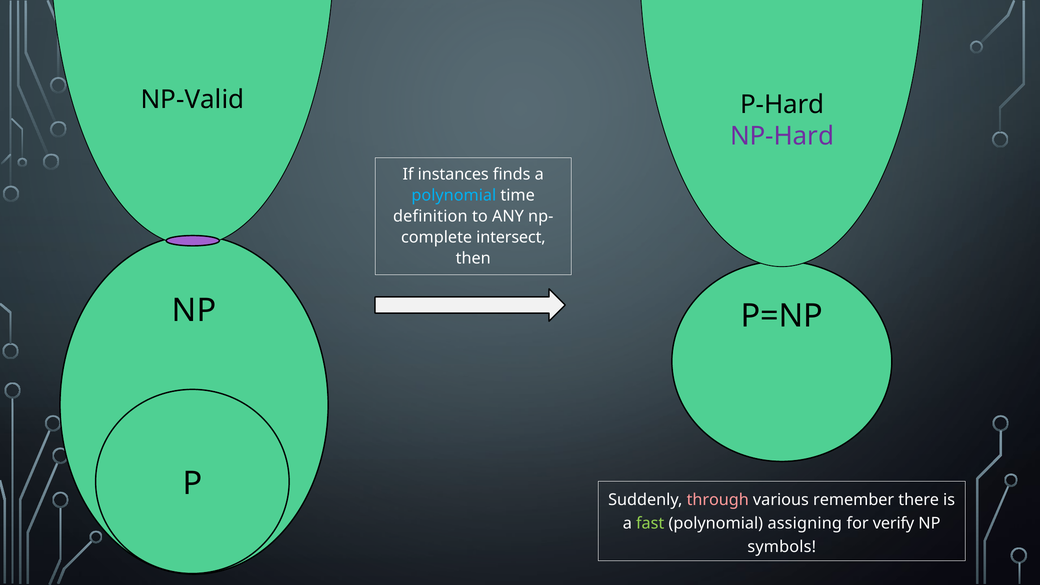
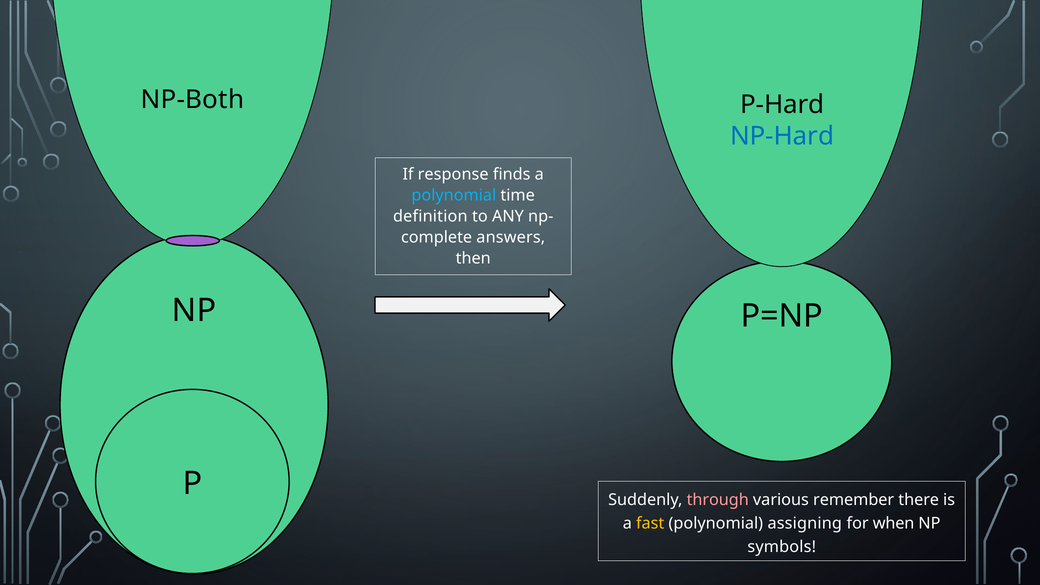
NP-Valid: NP-Valid -> NP-Both
NP-Hard colour: purple -> blue
instances: instances -> response
intersect: intersect -> answers
fast colour: light green -> yellow
verify: verify -> when
